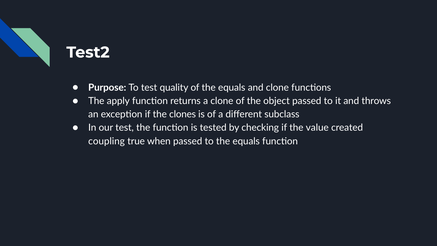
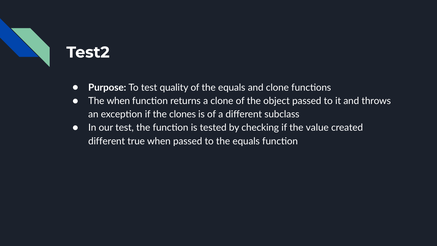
The apply: apply -> when
coupling at (107, 141): coupling -> different
